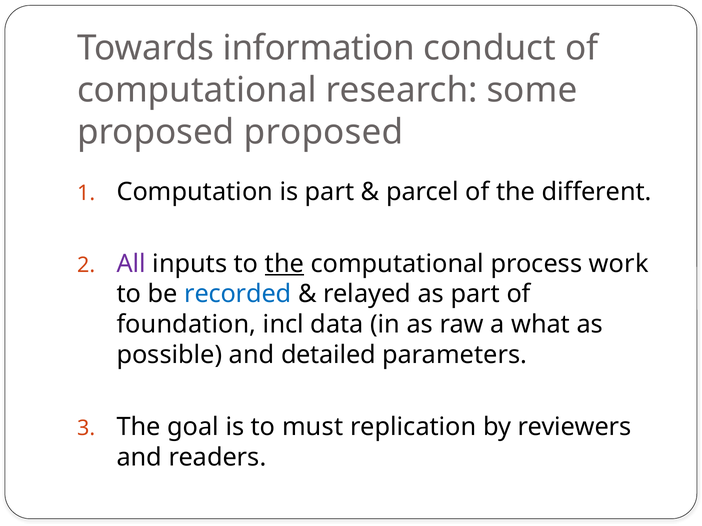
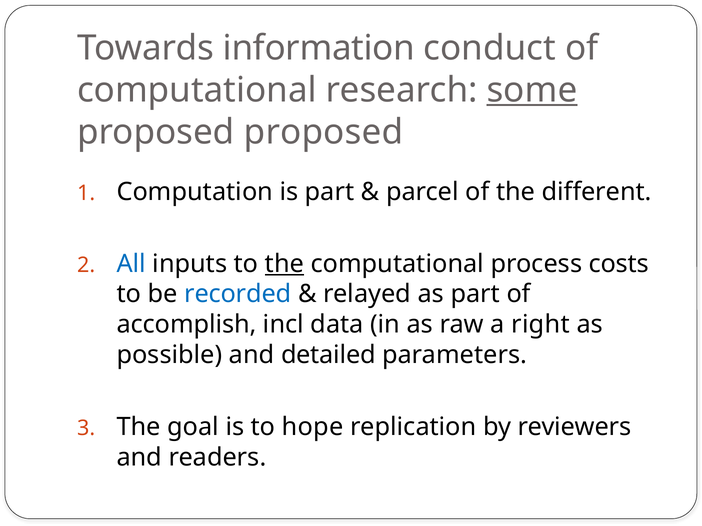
some underline: none -> present
All colour: purple -> blue
work: work -> costs
foundation: foundation -> accomplish
what: what -> right
must: must -> hope
